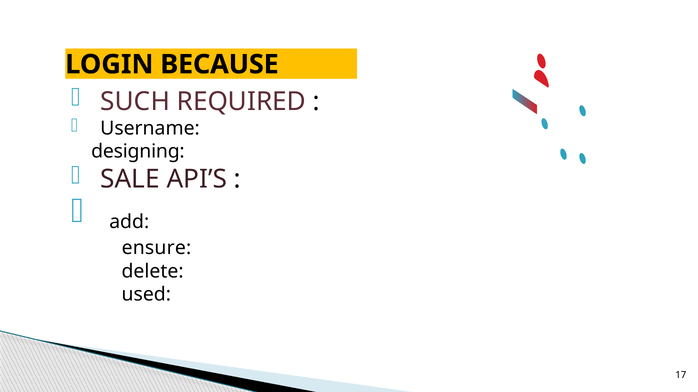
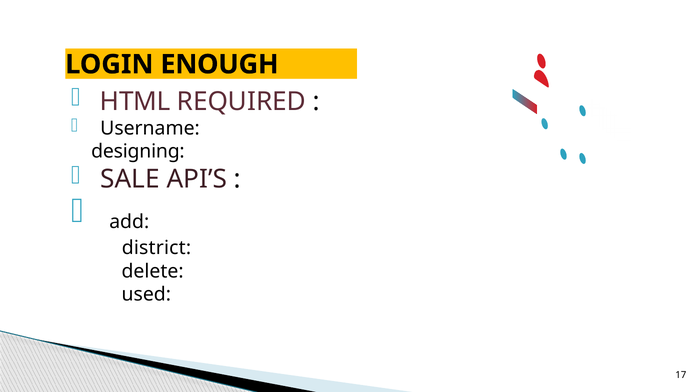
BECAUSE: BECAUSE -> ENOUGH
SUCH: SUCH -> HTML
ensure: ensure -> district
